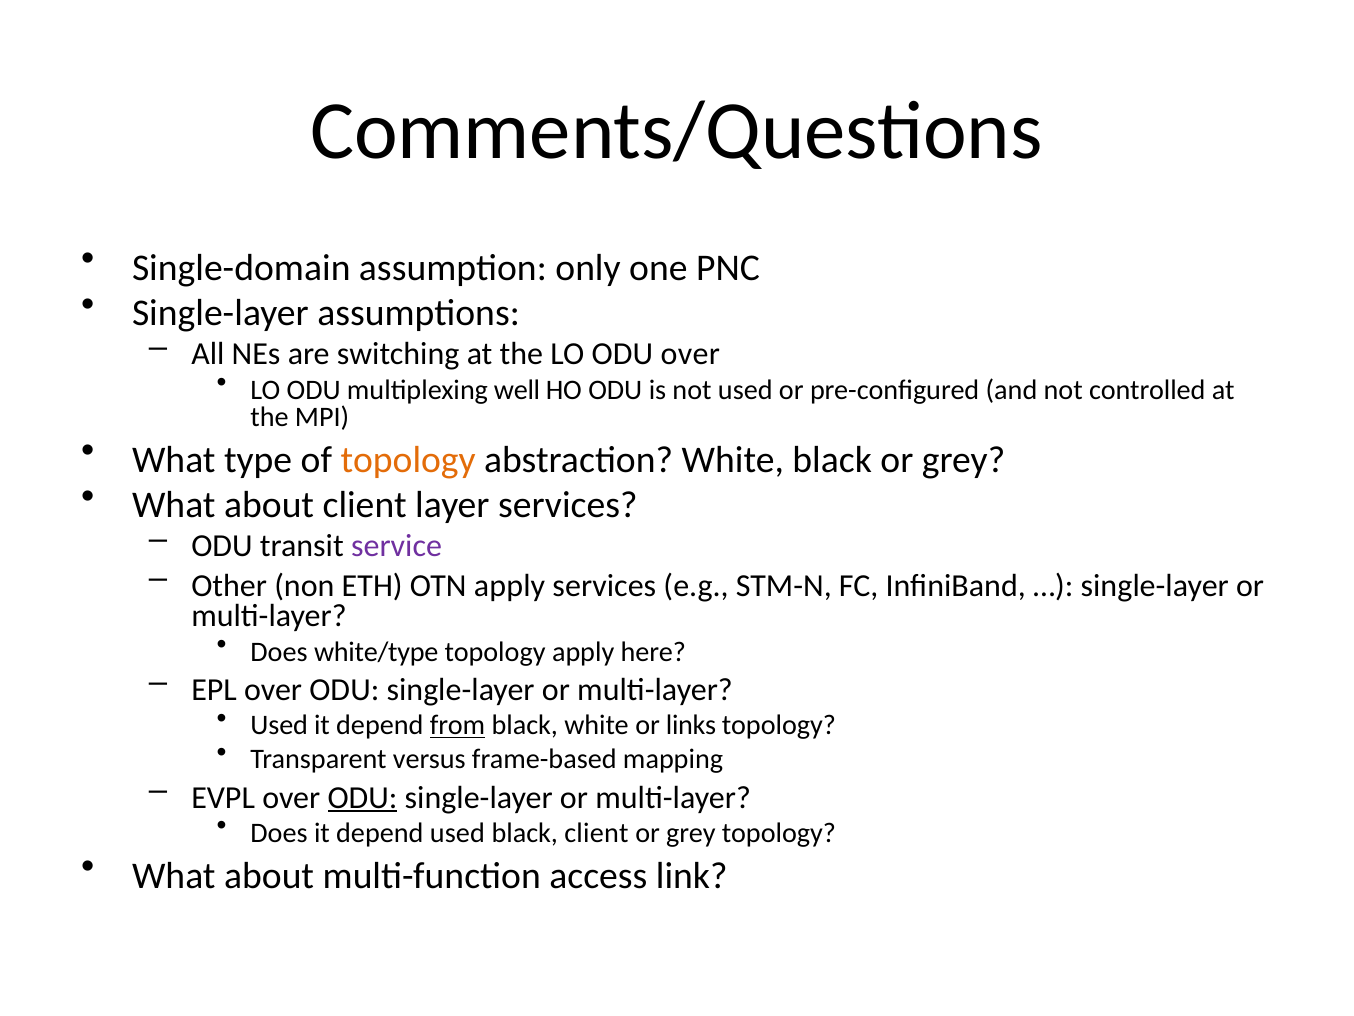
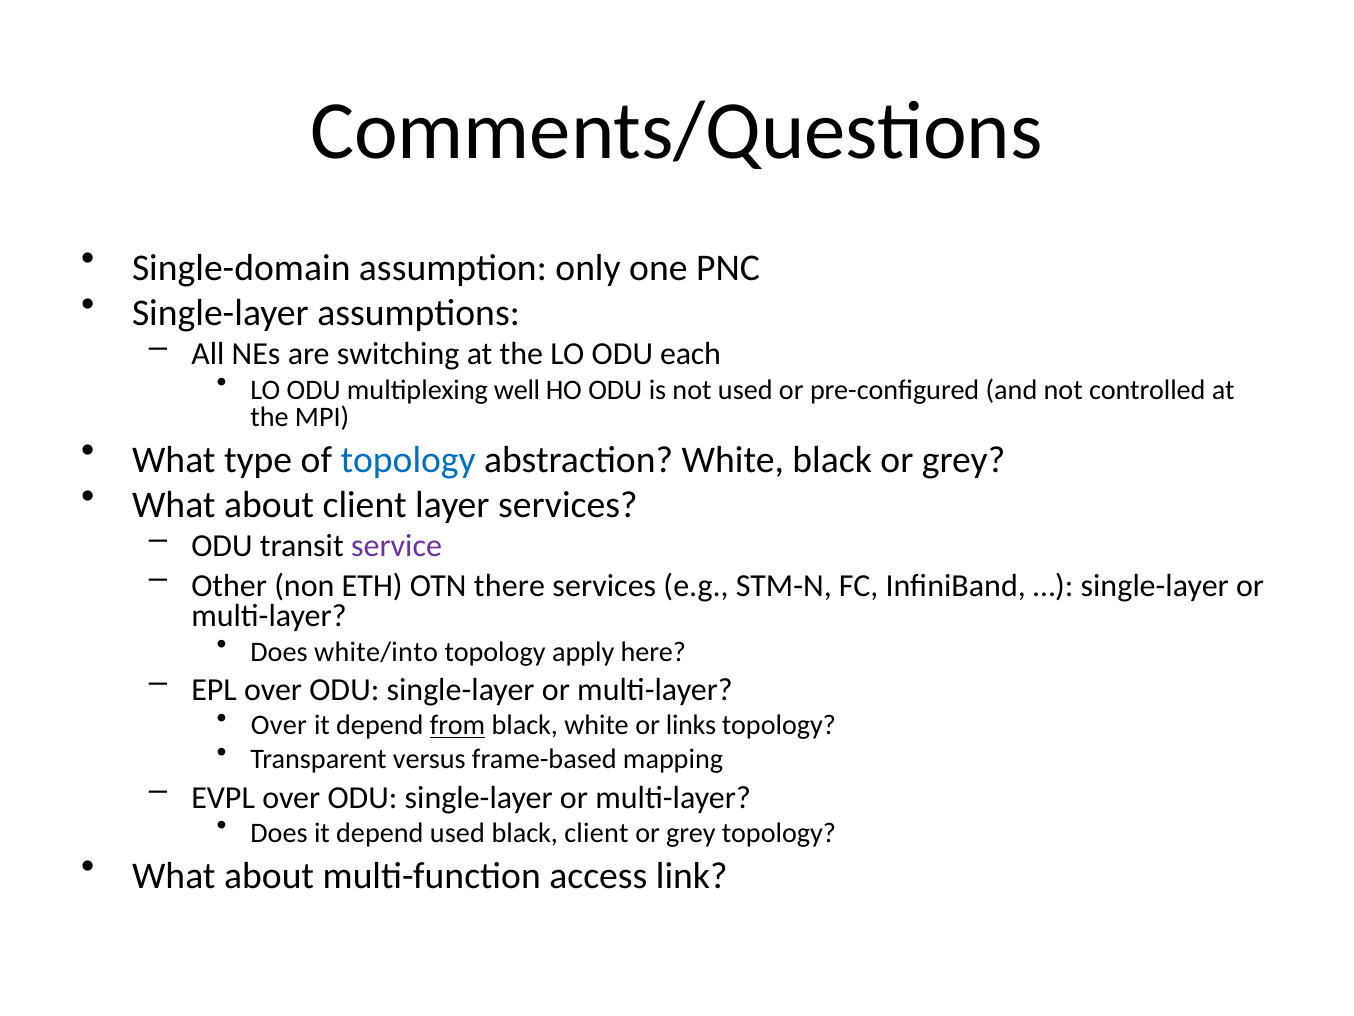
ODU over: over -> each
topology at (408, 459) colour: orange -> blue
OTN apply: apply -> there
white/type: white/type -> white/into
Used at (279, 725): Used -> Over
ODU at (362, 797) underline: present -> none
